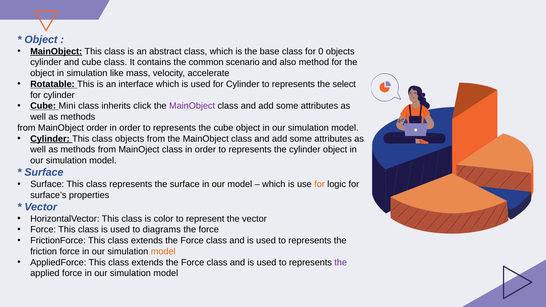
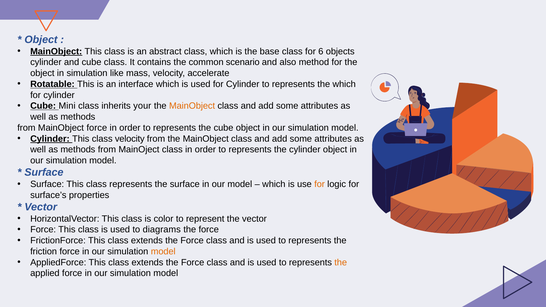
0: 0 -> 6
the select: select -> which
click: click -> your
MainObject at (192, 106) colour: purple -> orange
MainObject order: order -> force
class objects: objects -> velocity
the at (341, 263) colour: purple -> orange
